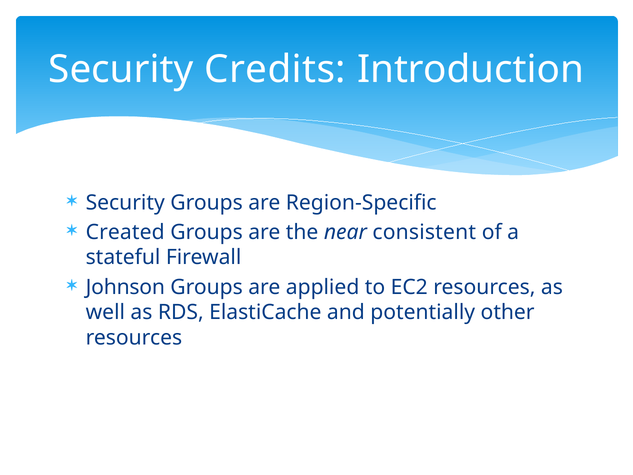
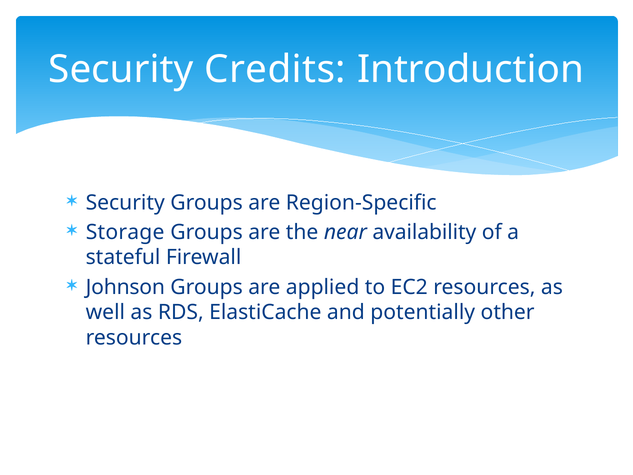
Created: Created -> Storage
consistent: consistent -> availability
